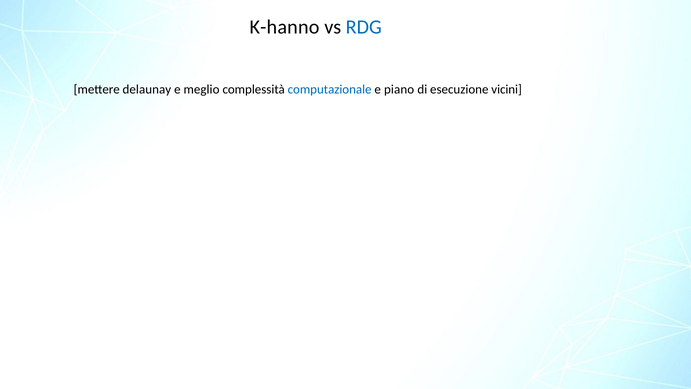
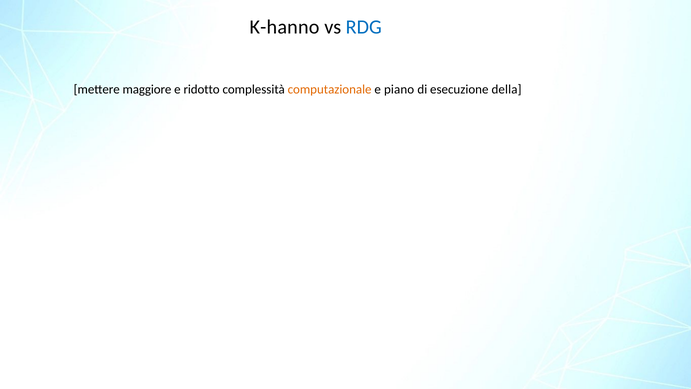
delaunay: delaunay -> maggiore
meglio: meglio -> ridotto
computazionale colour: blue -> orange
vicini: vicini -> della
